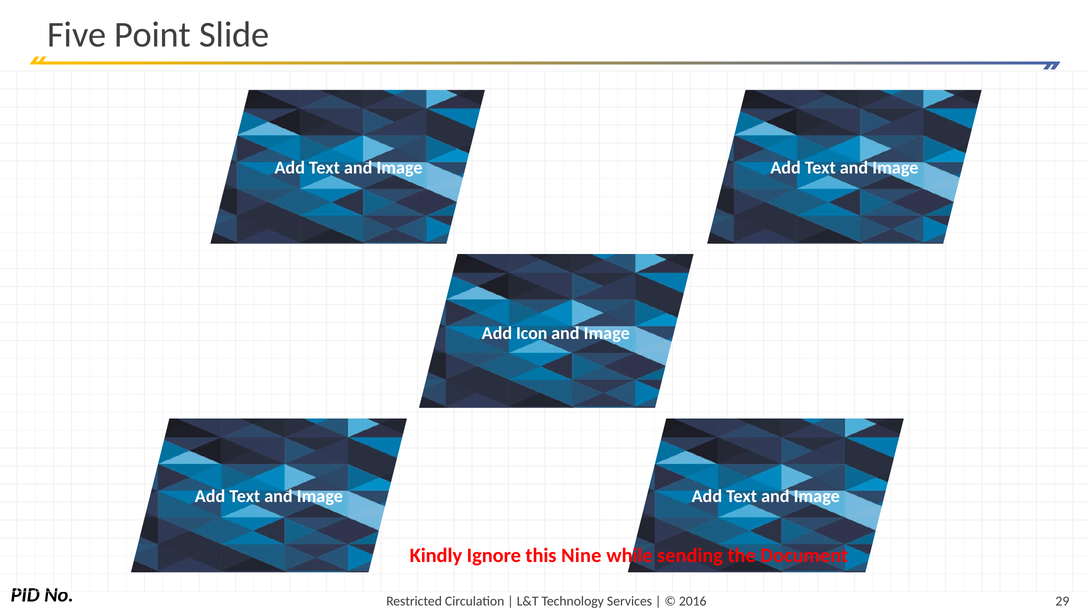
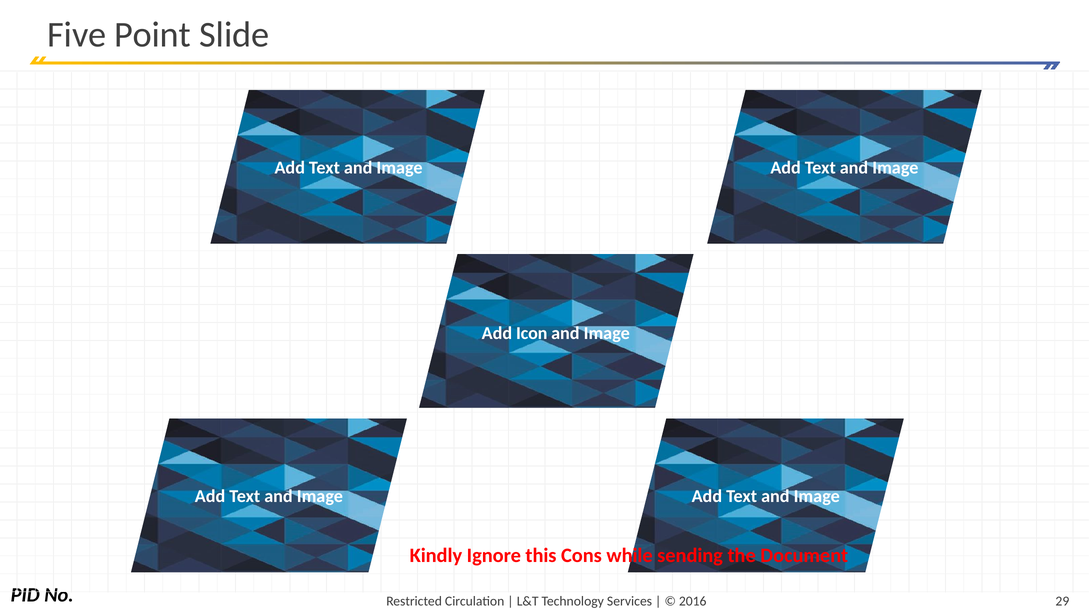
Nine: Nine -> Cons
